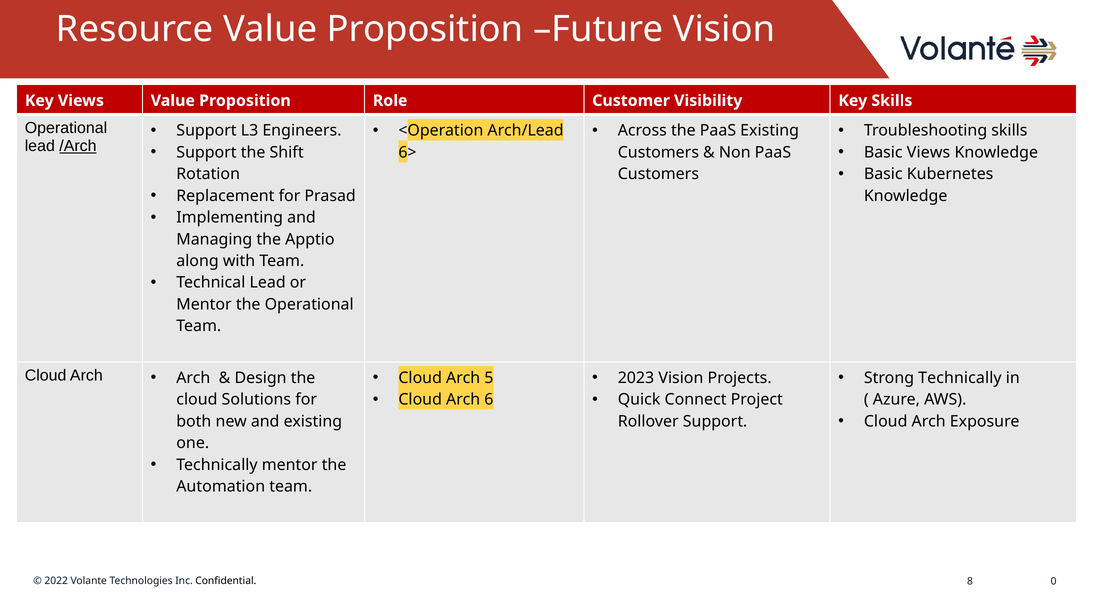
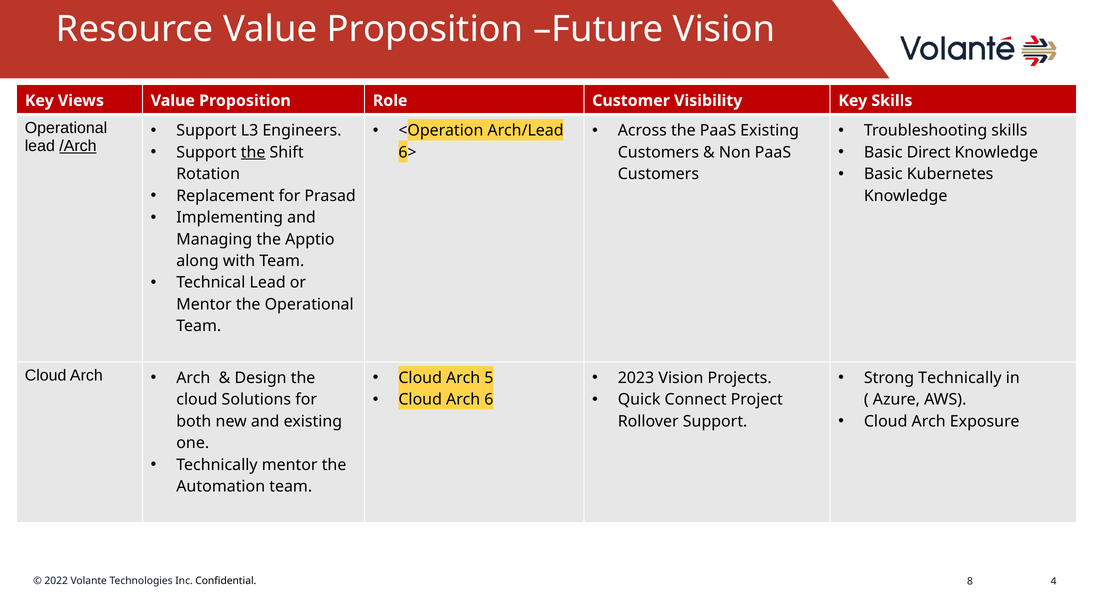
the at (253, 152) underline: none -> present
Basic Views: Views -> Direct
0: 0 -> 4
